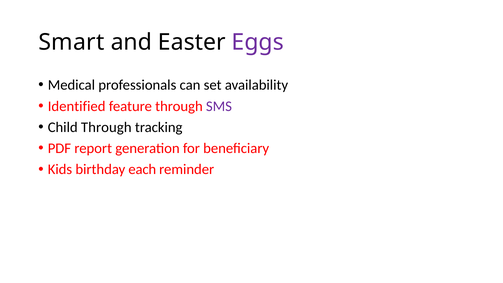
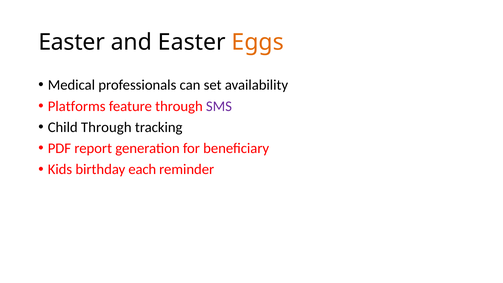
Smart at (71, 42): Smart -> Easter
Eggs colour: purple -> orange
Identified: Identified -> Platforms
